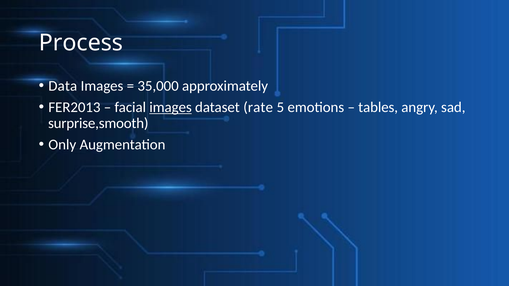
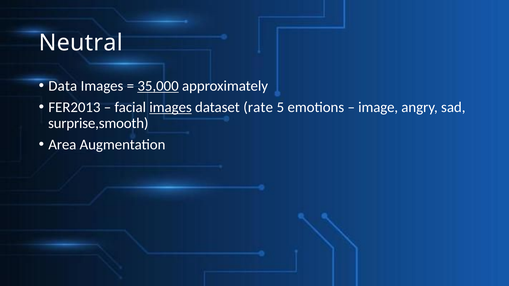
Process: Process -> Neutral
35,000 underline: none -> present
tables: tables -> image
Only: Only -> Area
